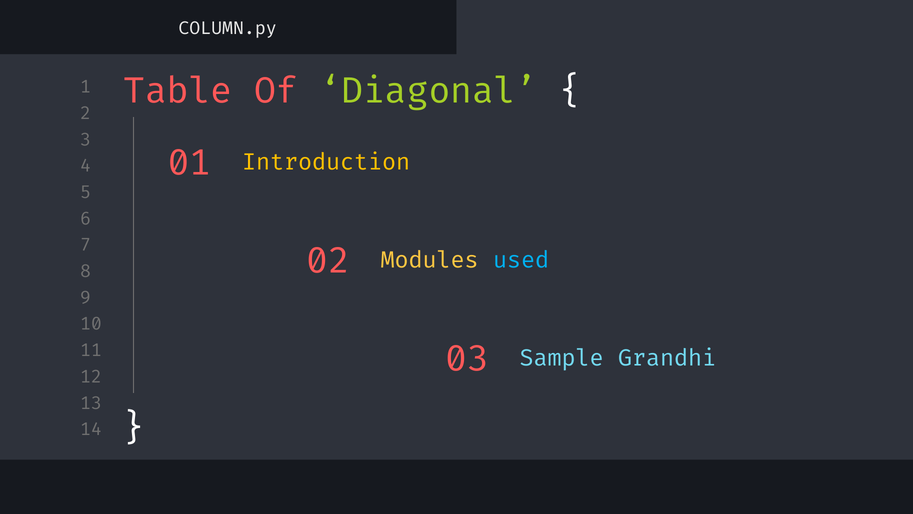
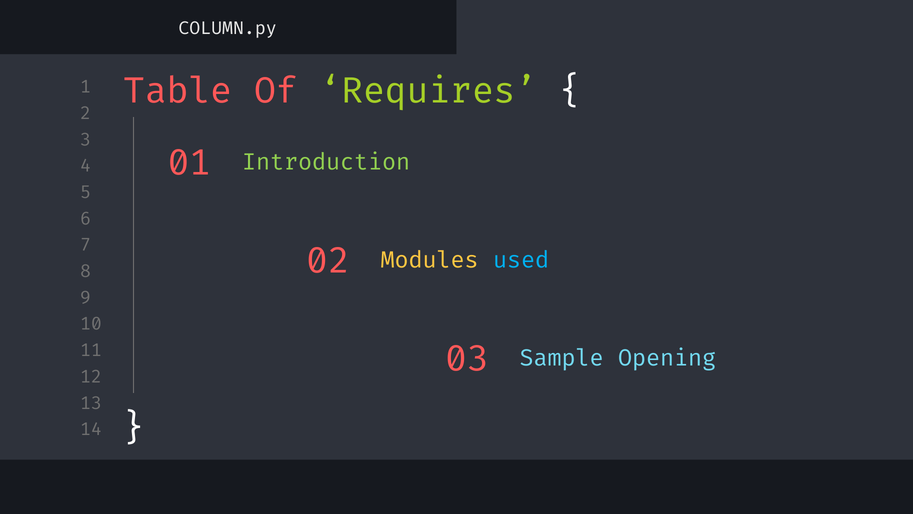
Diagonal: Diagonal -> Requires
Introduction colour: yellow -> light green
Grandhi: Grandhi -> Opening
